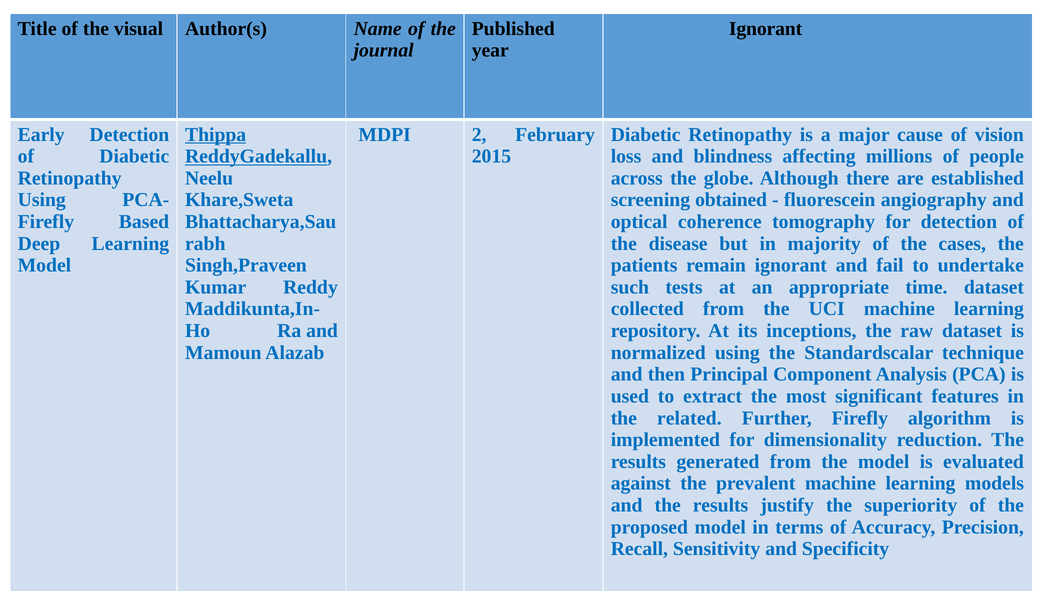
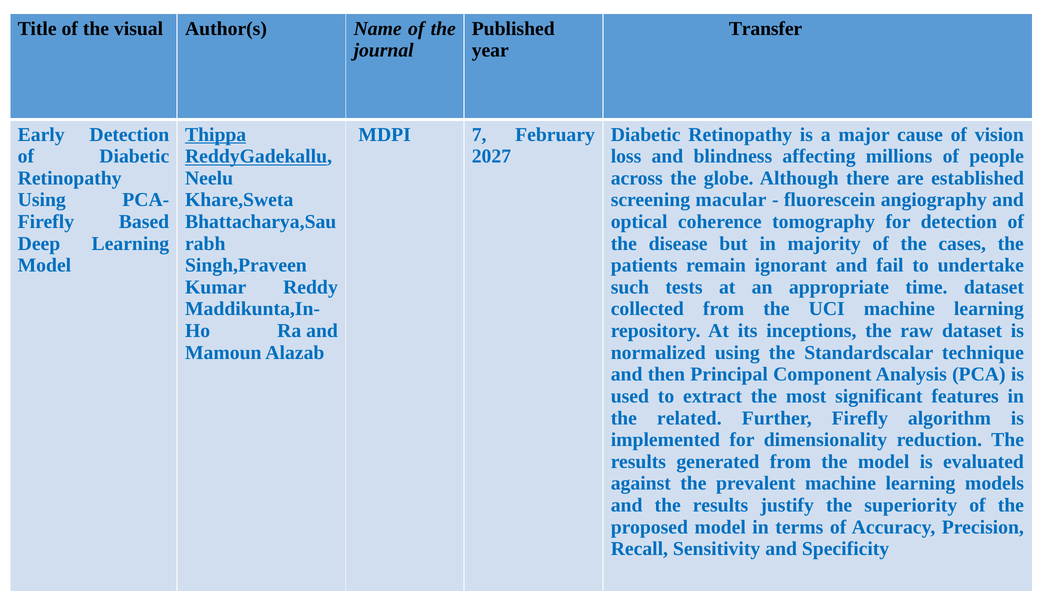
Ignorant at (766, 29): Ignorant -> Transfer
2: 2 -> 7
2015: 2015 -> 2027
obtained: obtained -> macular
